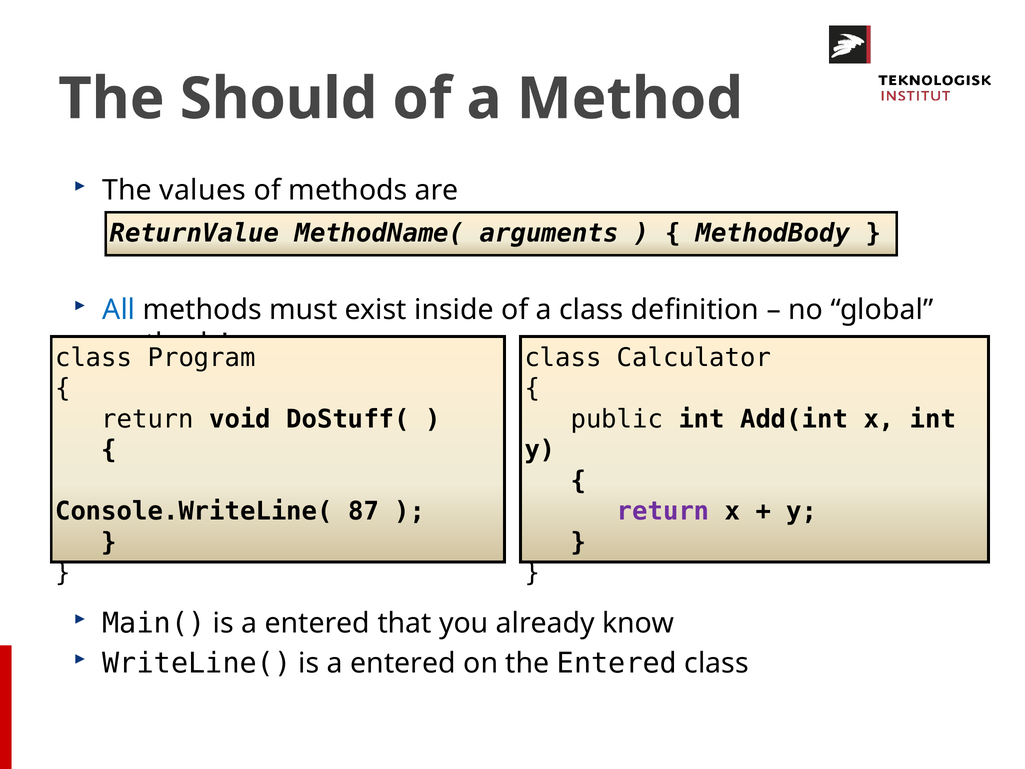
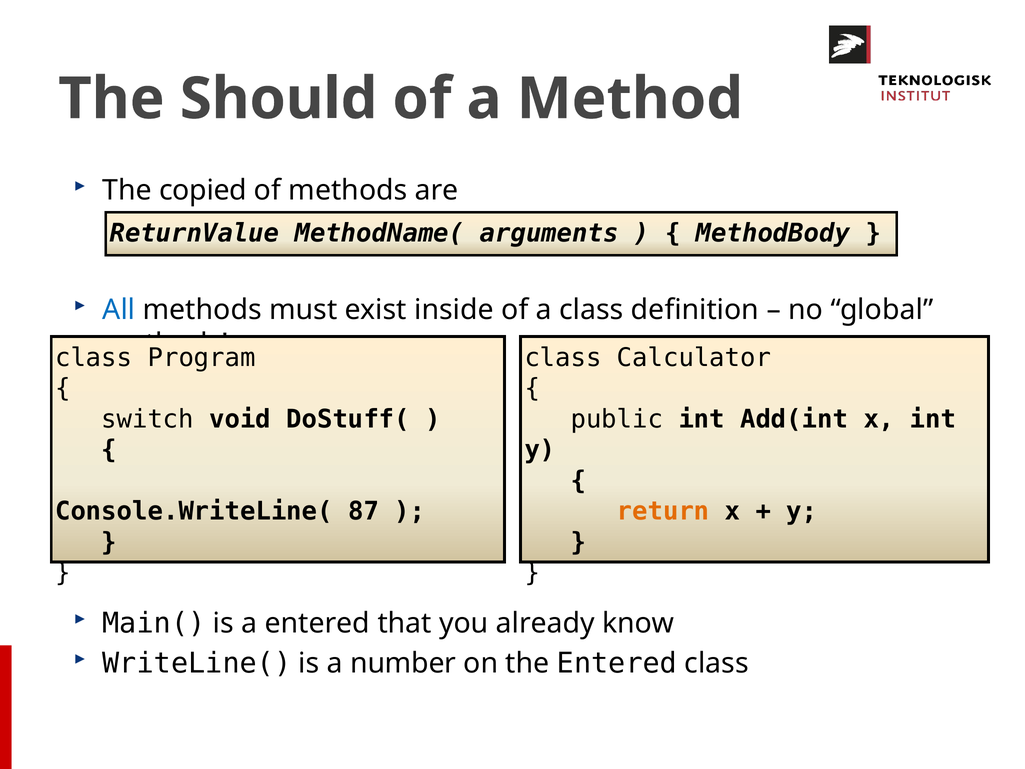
values: values -> copied
return at (148, 419): return -> switch
return at (663, 511) colour: purple -> orange
WriteLine( is a entered: entered -> number
